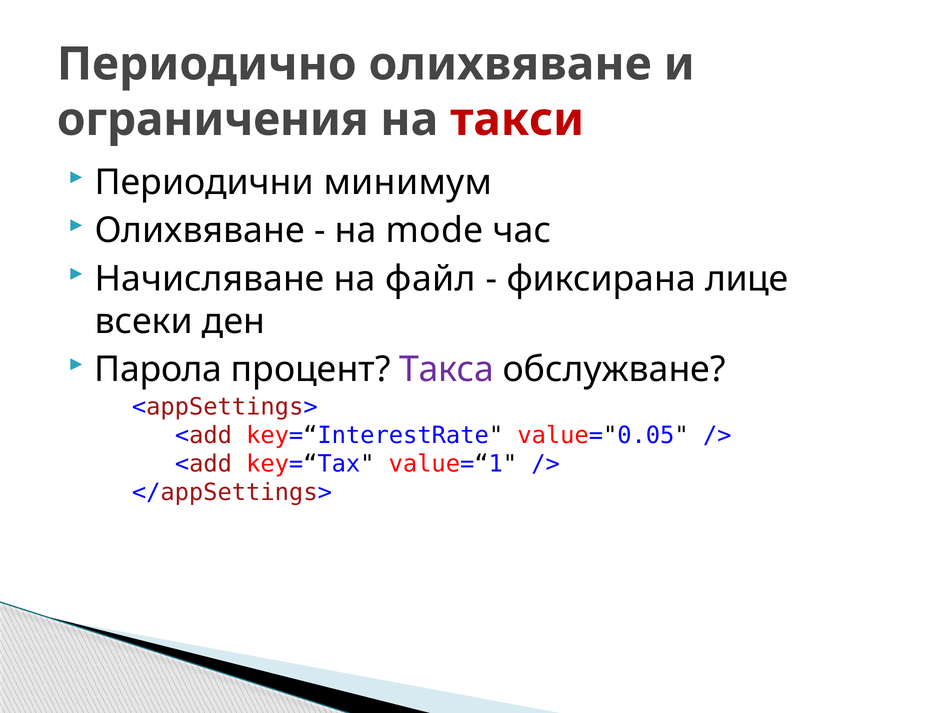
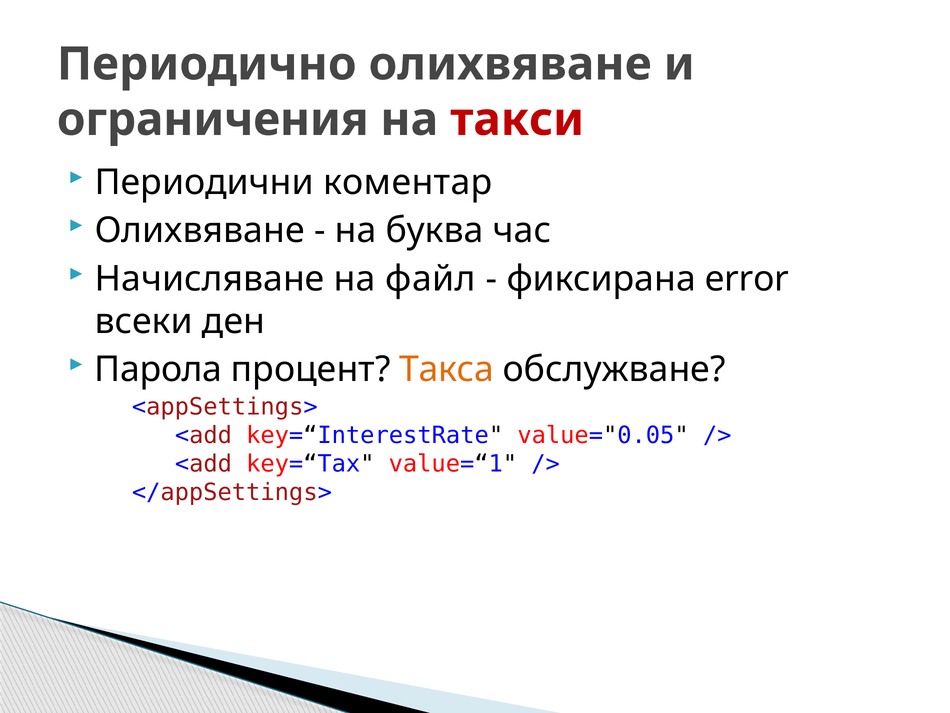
минимум: минимум -> коментар
mode: mode -> буква
лице: лице -> error
Такса colour: purple -> orange
